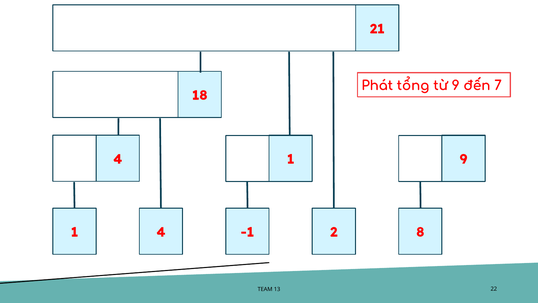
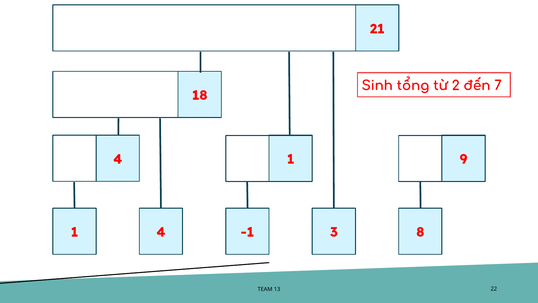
Phát: Phát -> Sinh
từ 9: 9 -> 2
2: 2 -> 3
